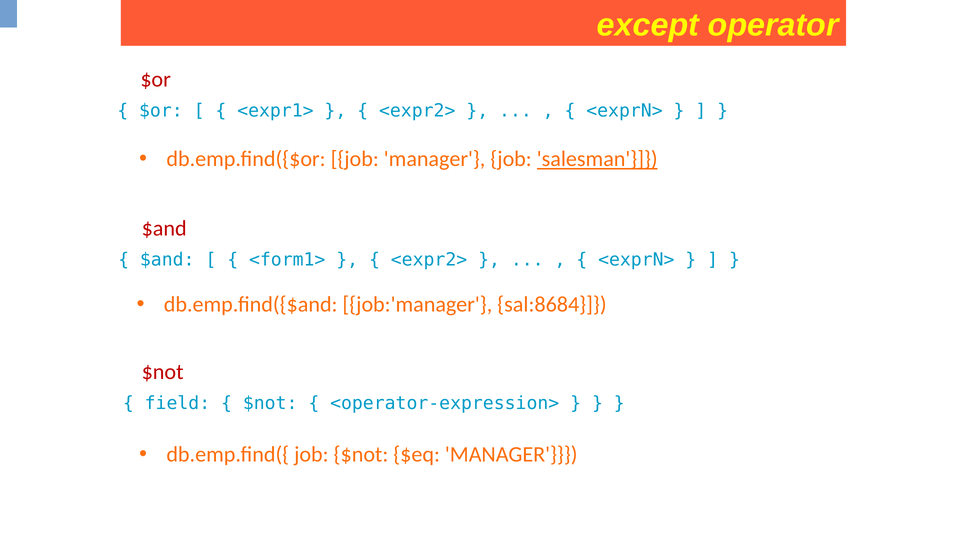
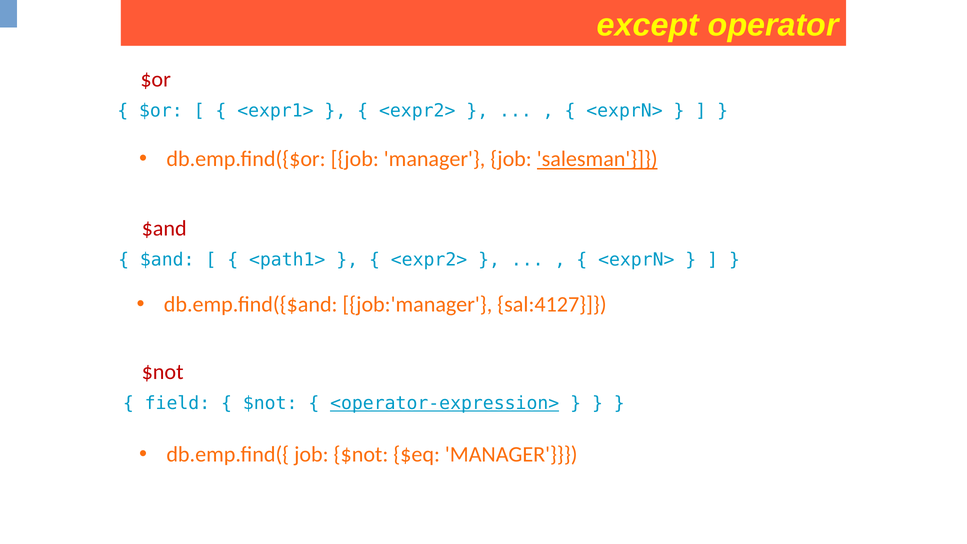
<form1>: <form1> -> <path1>
sal:8684: sal:8684 -> sal:4127
<operator-expression> underline: none -> present
